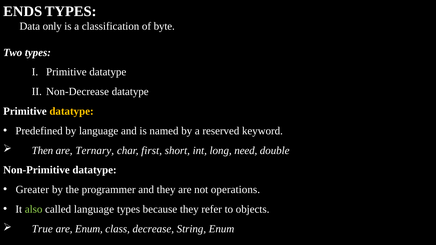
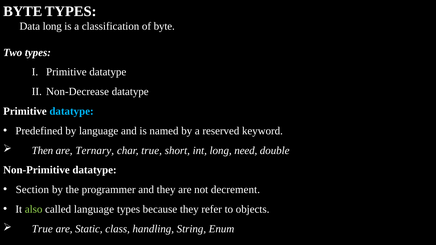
ENDS at (23, 11): ENDS -> BYTE
Data only: only -> long
datatype at (72, 111) colour: yellow -> light blue
char first: first -> true
Greater: Greater -> Section
operations: operations -> decrement
are Enum: Enum -> Static
decrease: decrease -> handling
